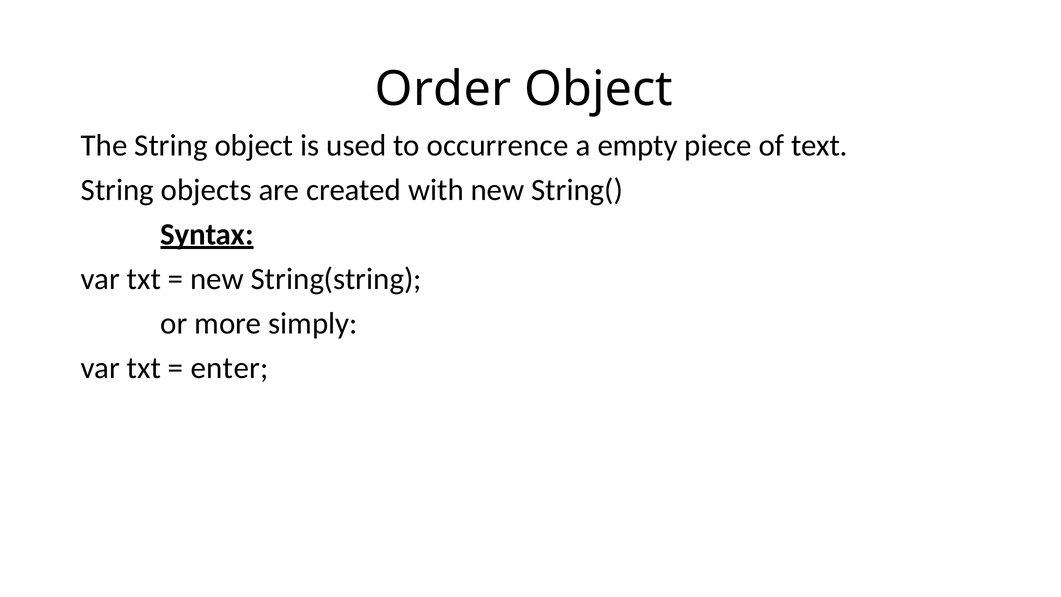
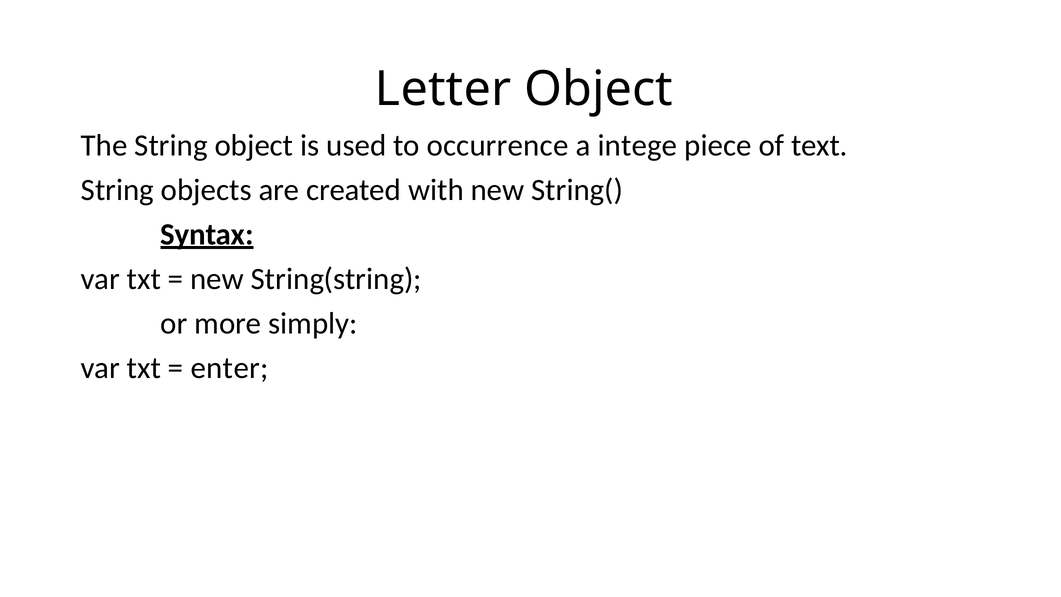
Order: Order -> Letter
empty: empty -> intege
